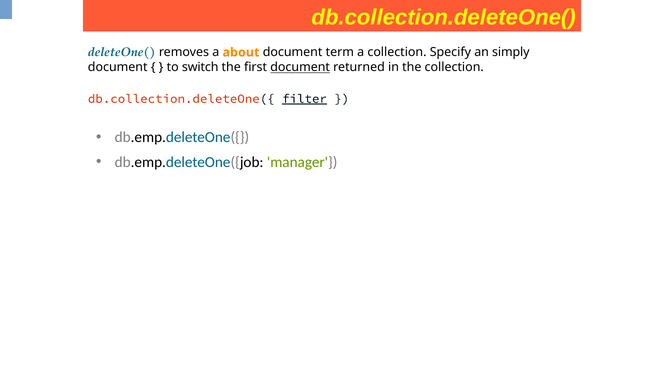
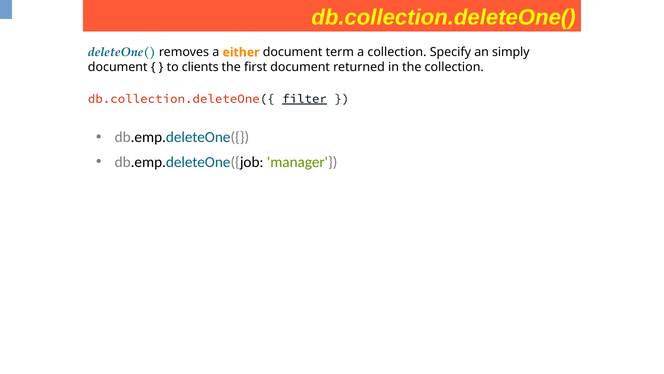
about: about -> either
switch: switch -> clients
document at (300, 67) underline: present -> none
